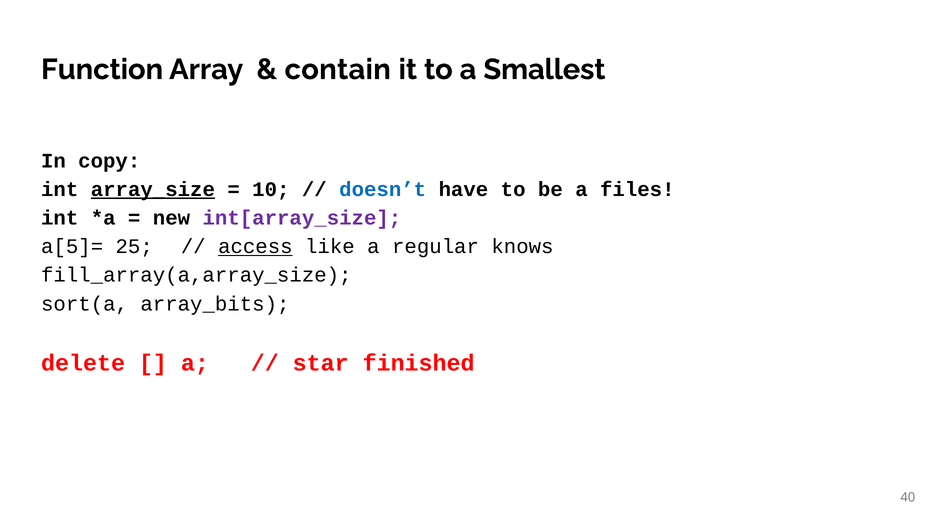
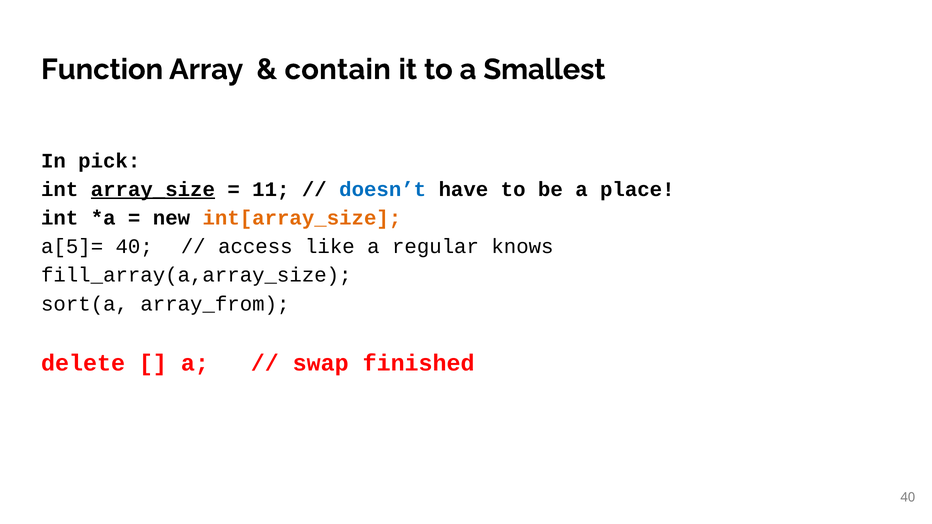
copy: copy -> pick
10: 10 -> 11
files: files -> place
int[array_size colour: purple -> orange
a[5]= 25: 25 -> 40
access underline: present -> none
array_bits: array_bits -> array_from
star: star -> swap
